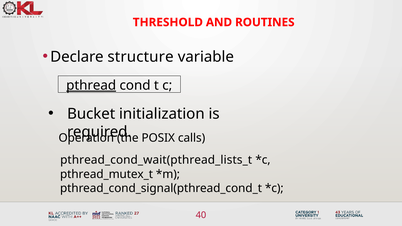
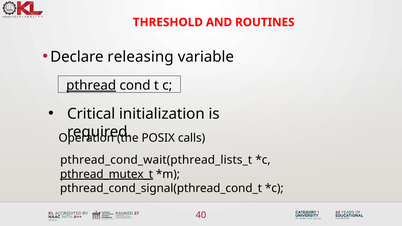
structure: structure -> releasing
Bucket: Bucket -> Critical
pthread_mutex_t underline: none -> present
